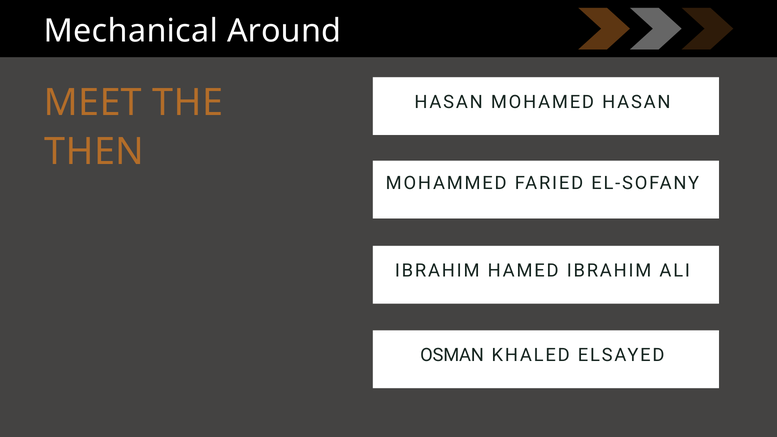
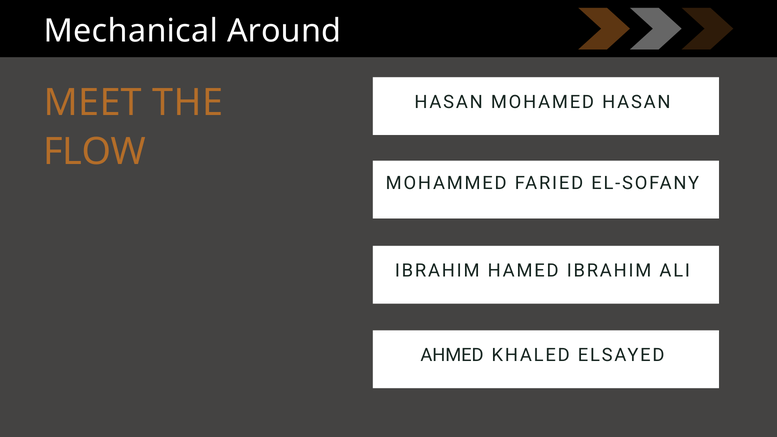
THEN: THEN -> FLOW
OSMAN: OSMAN -> AHMED
